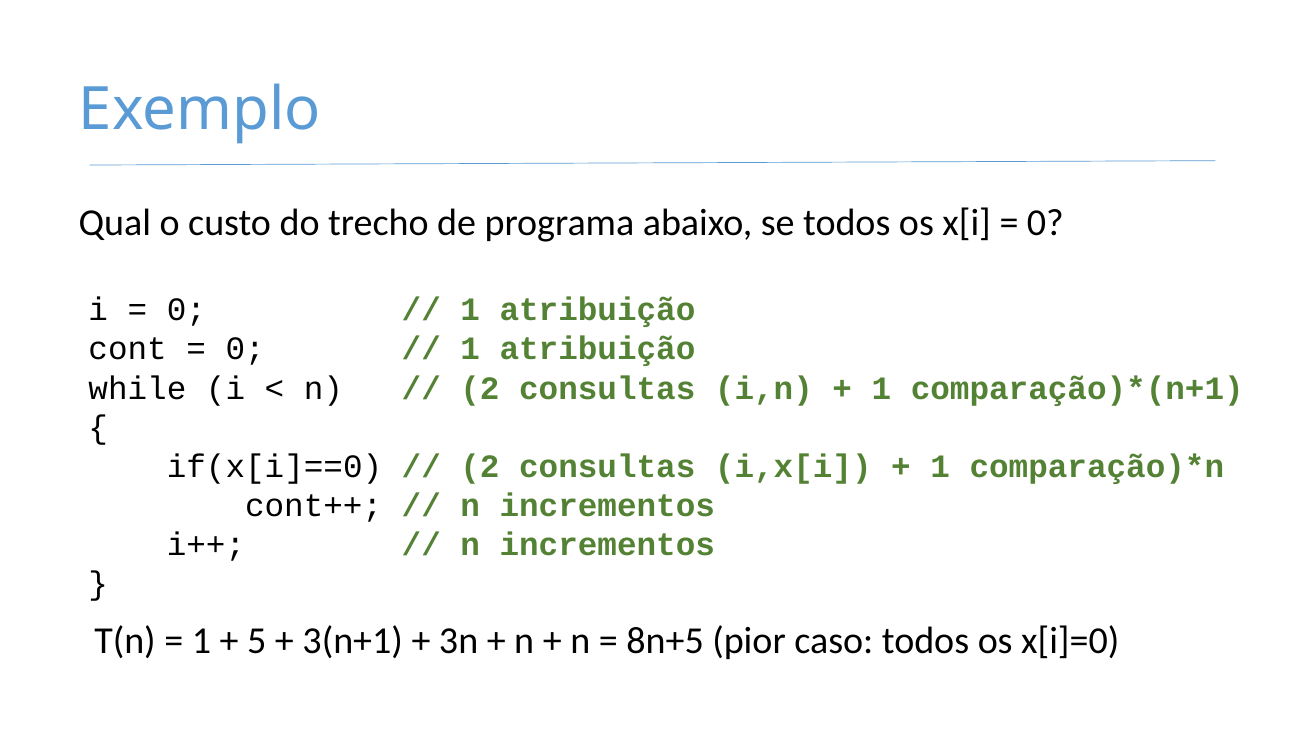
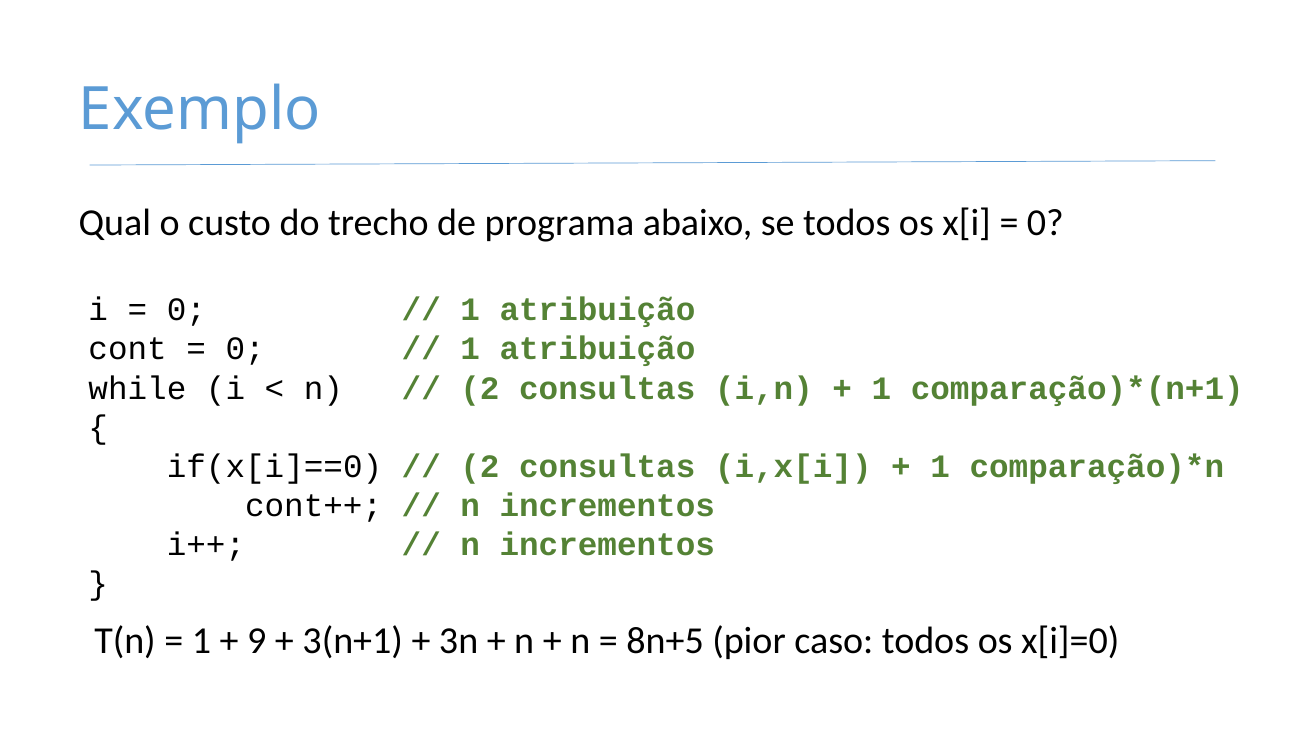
5: 5 -> 9
